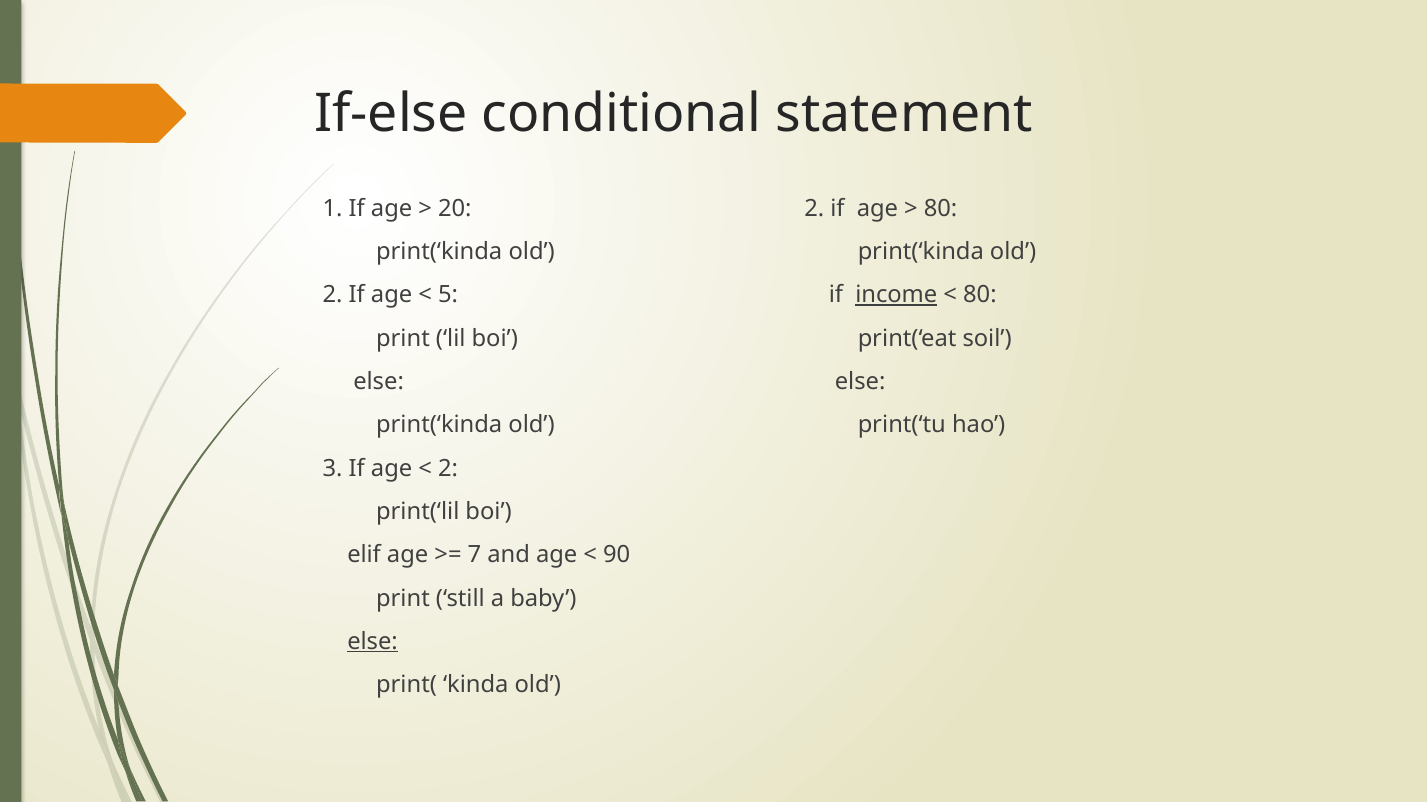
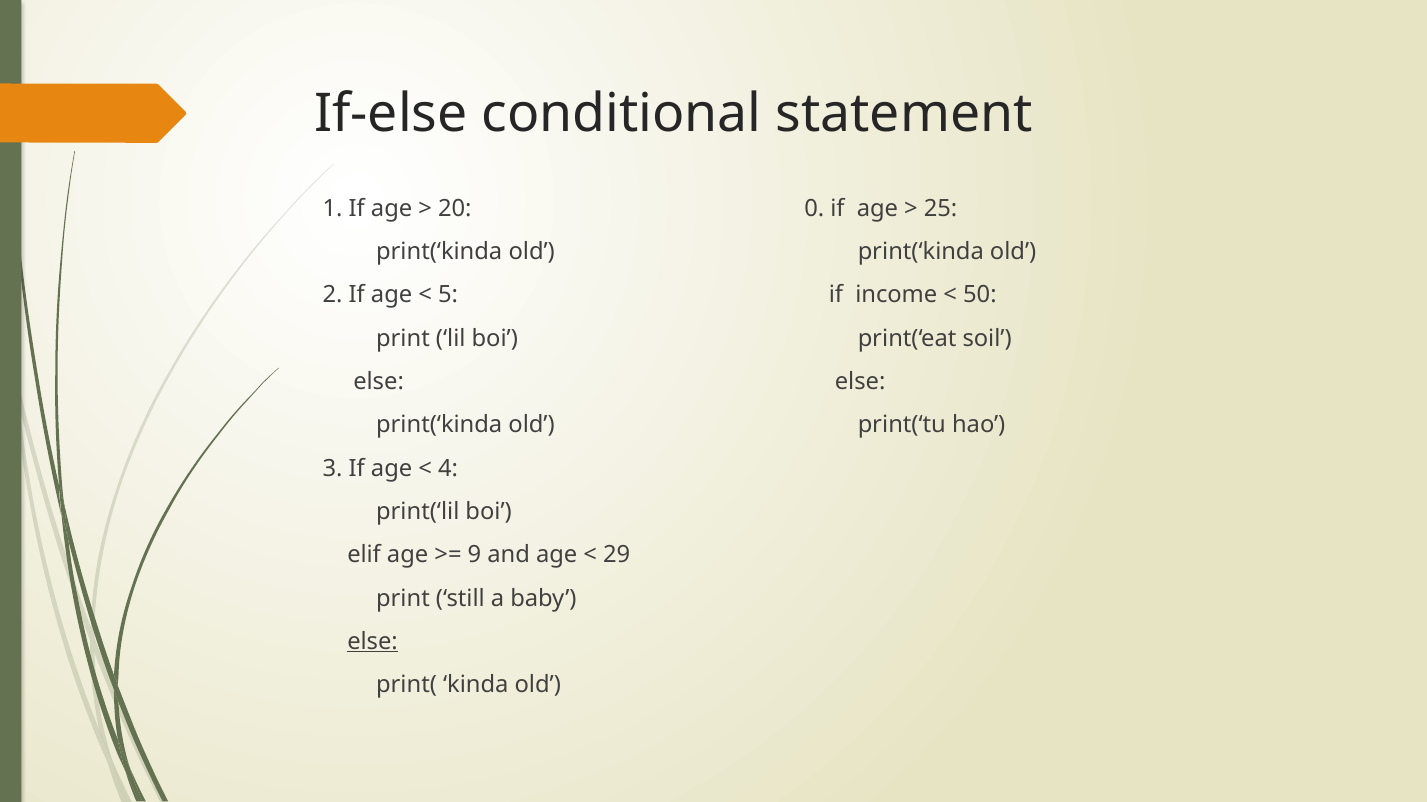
20 2: 2 -> 0
80 at (941, 209): 80 -> 25
income underline: present -> none
80 at (980, 295): 80 -> 50
2 at (448, 469): 2 -> 4
7: 7 -> 9
90: 90 -> 29
